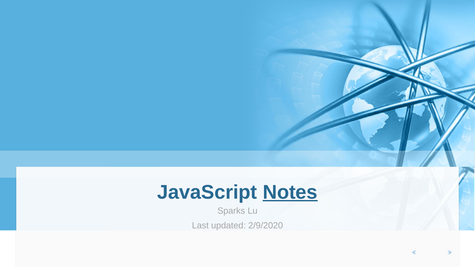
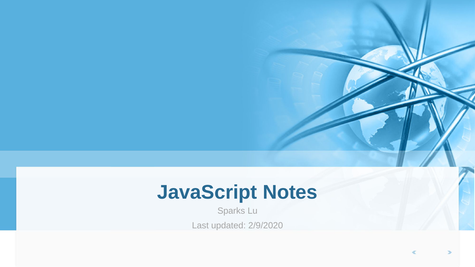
Notes underline: present -> none
